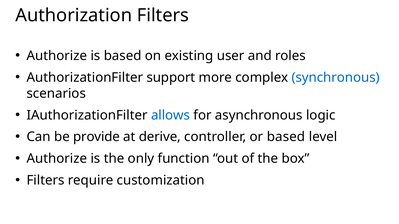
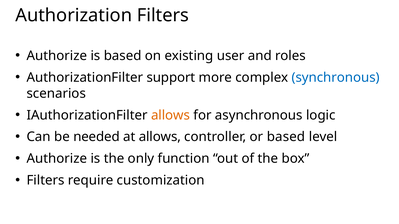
allows at (171, 115) colour: blue -> orange
provide: provide -> needed
at derive: derive -> allows
